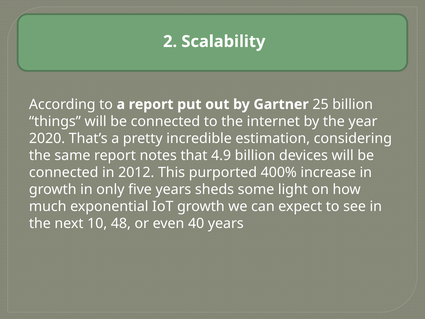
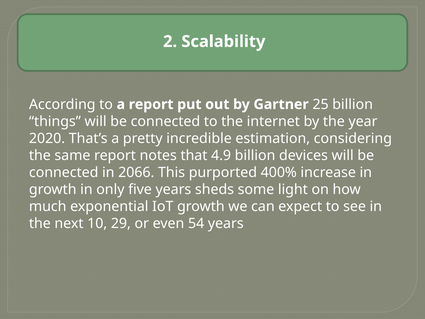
2012: 2012 -> 2066
48: 48 -> 29
40: 40 -> 54
